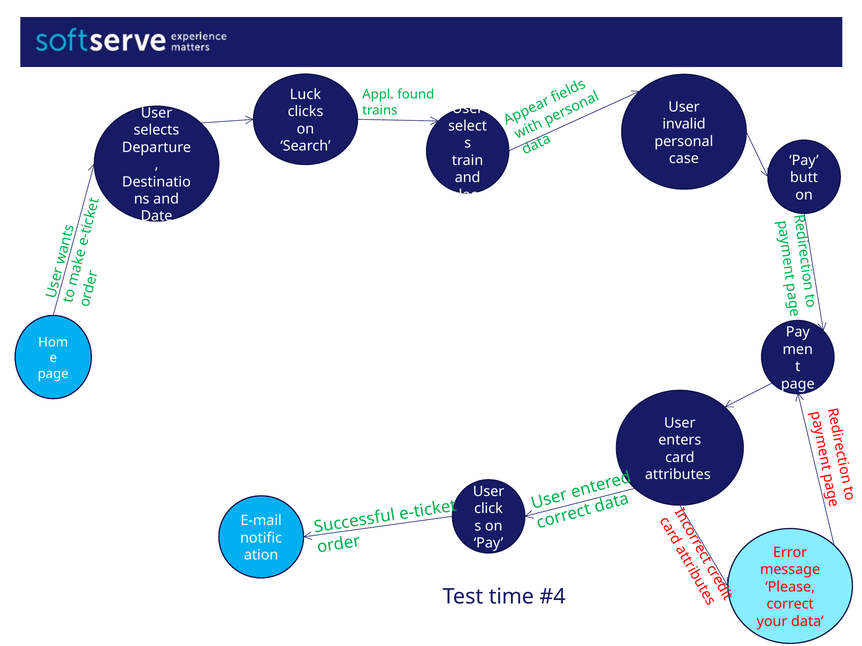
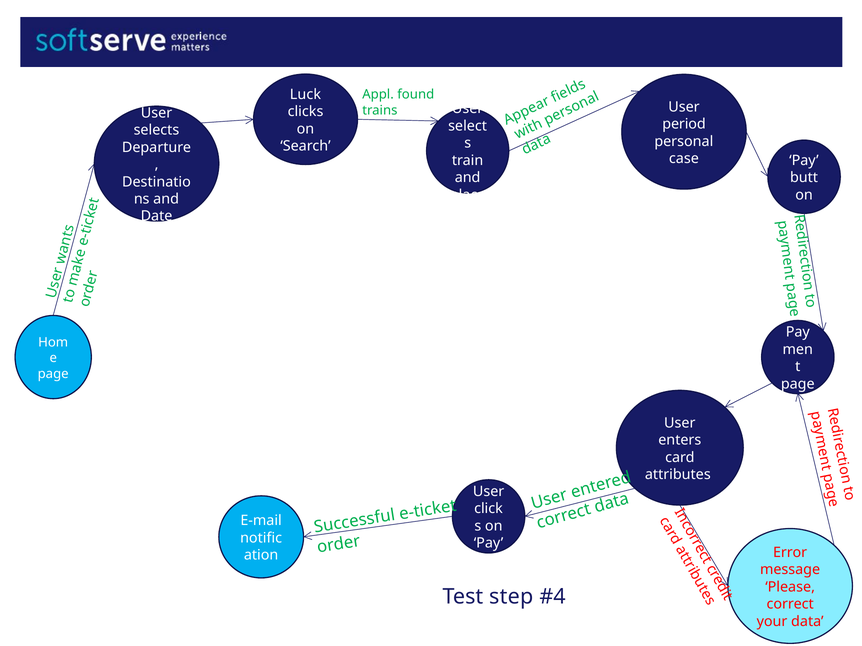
invalid: invalid -> period
time: time -> step
